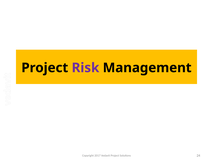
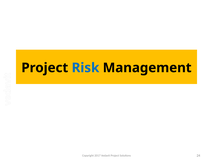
Risk colour: purple -> blue
